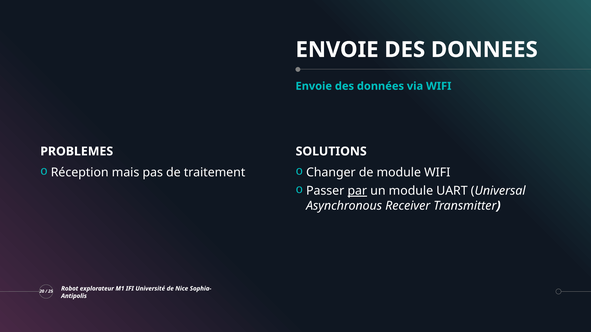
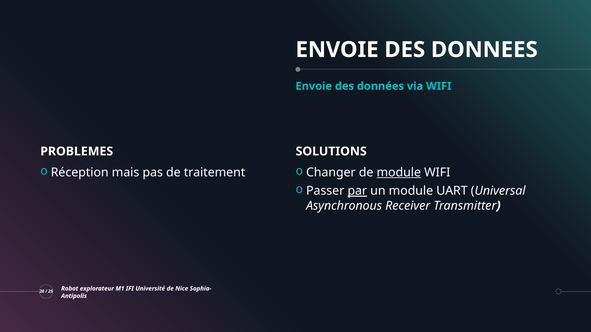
module at (399, 173) underline: none -> present
